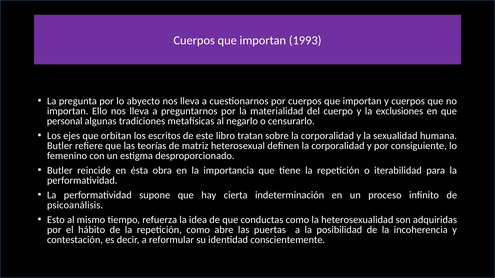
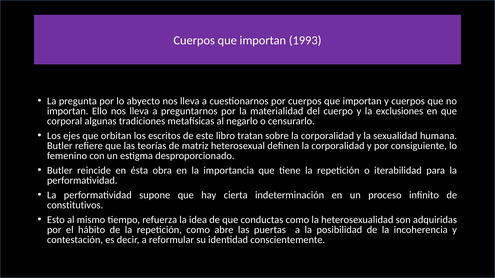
personal: personal -> corporal
psicoanálisis: psicoanálisis -> constitutivos
